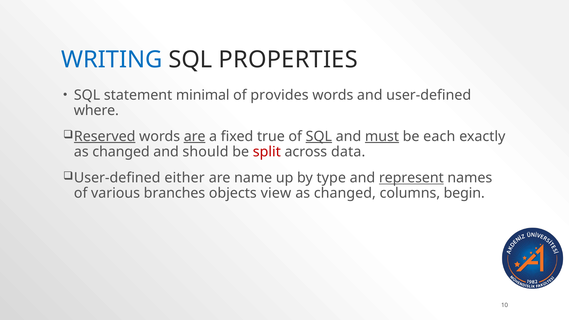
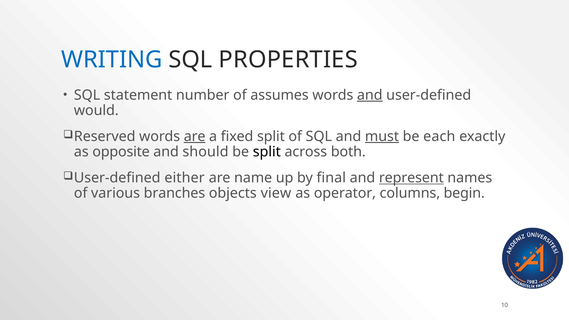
minimal: minimal -> number
provides: provides -> assumes
and at (370, 95) underline: none -> present
where: where -> would
Reserved underline: present -> none
fixed true: true -> split
SQL at (319, 137) underline: present -> none
changed at (121, 152): changed -> opposite
split at (267, 152) colour: red -> black
data: data -> both
type: type -> final
changed at (345, 193): changed -> operator
